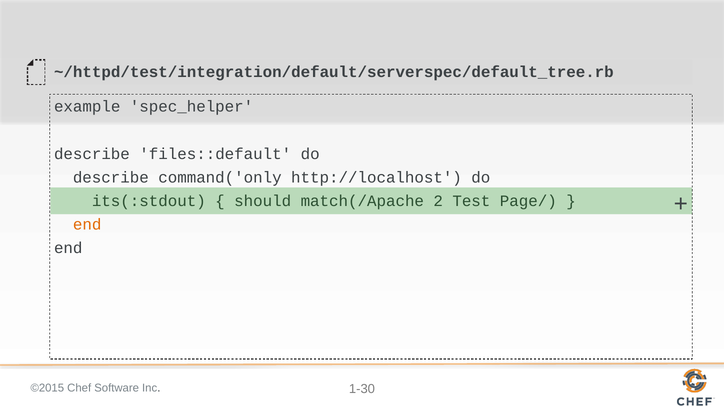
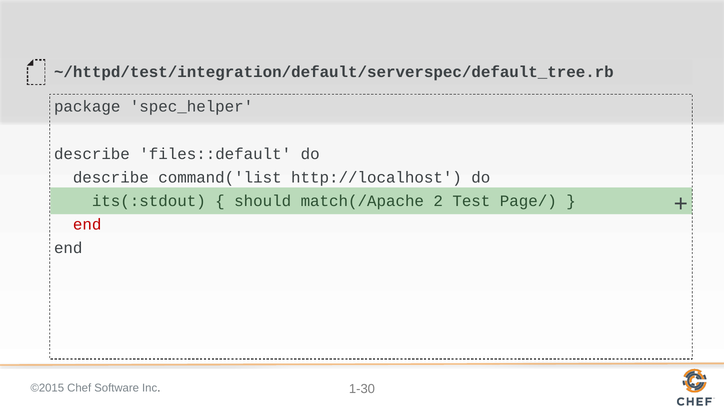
example: example -> package
command('only: command('only -> command('list
end at (87, 224) colour: orange -> red
